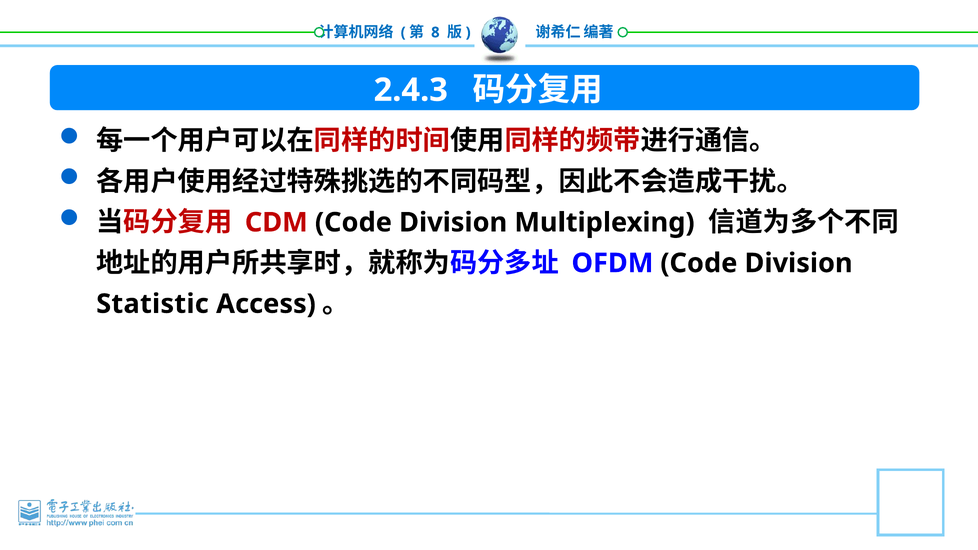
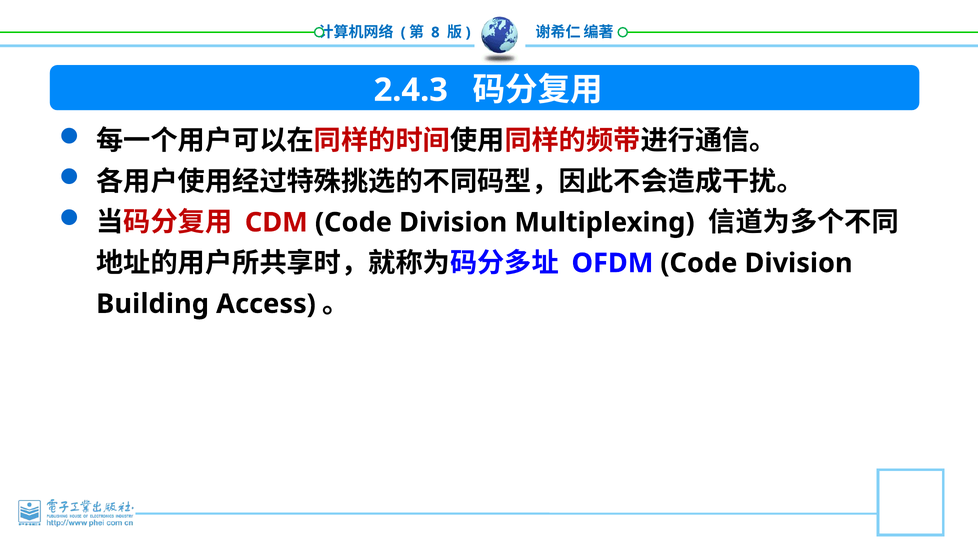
Statistic: Statistic -> Building
